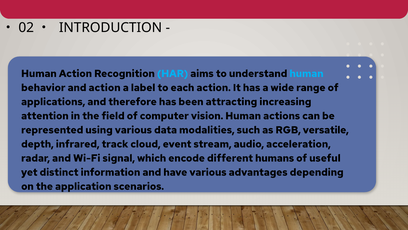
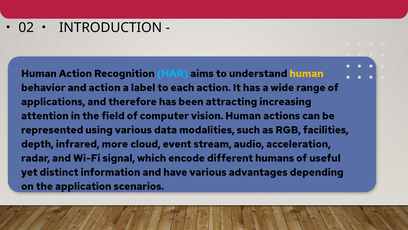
human at (306, 73) colour: light blue -> yellow
versatile: versatile -> facilities
track: track -> more
